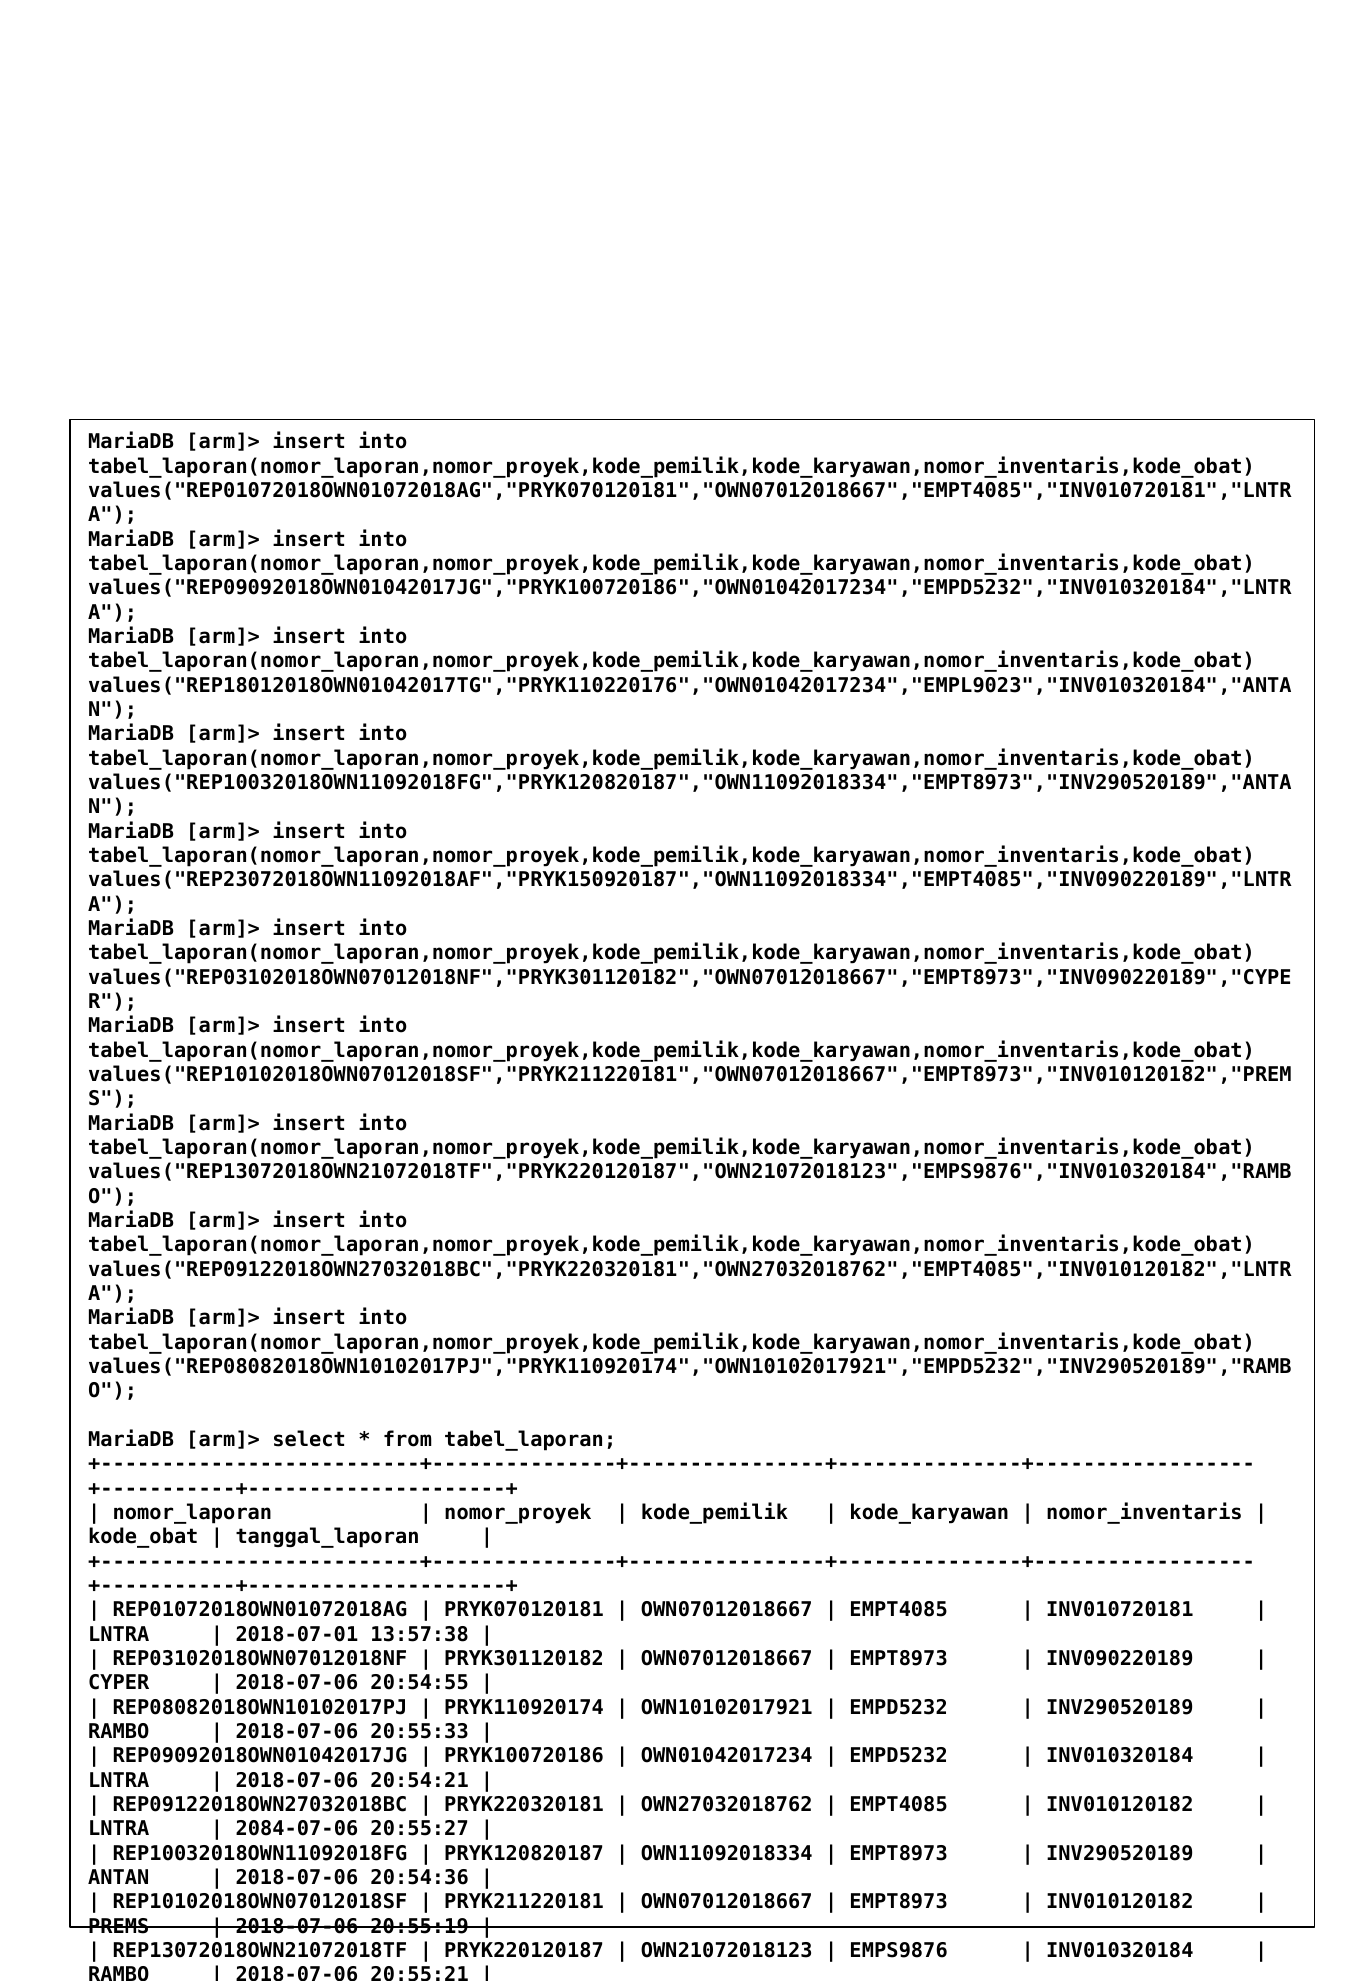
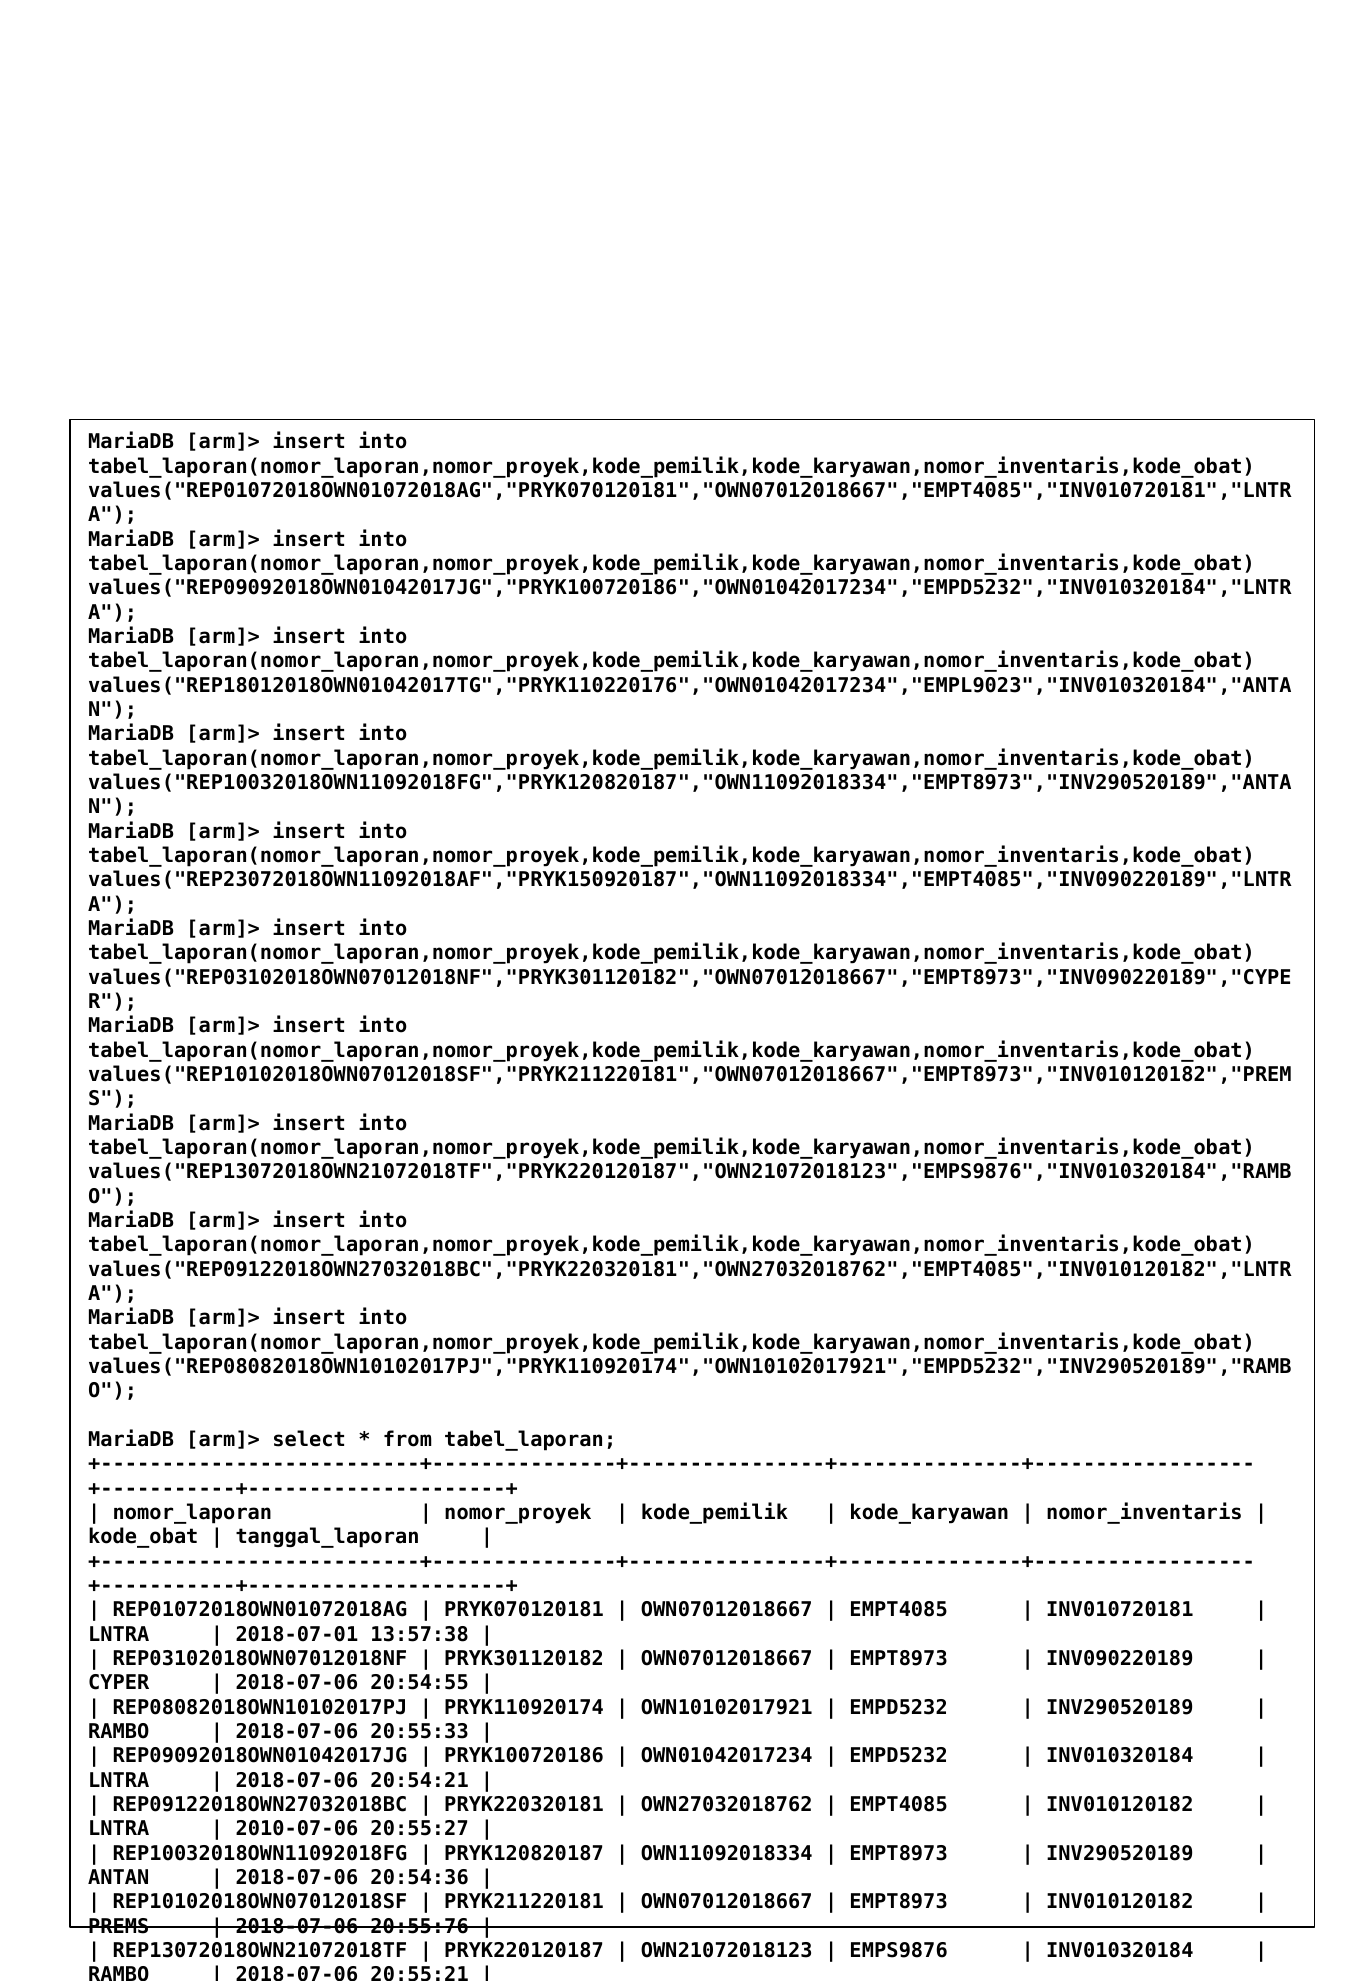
2084-07-06: 2084-07-06 -> 2010-07-06
20:55:19: 20:55:19 -> 20:55:76
